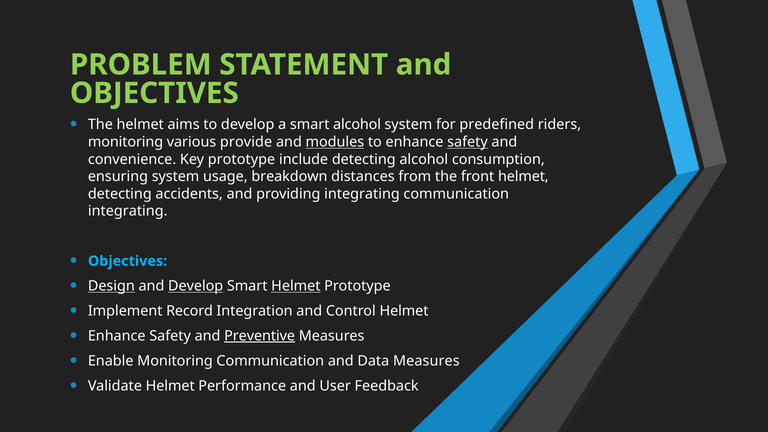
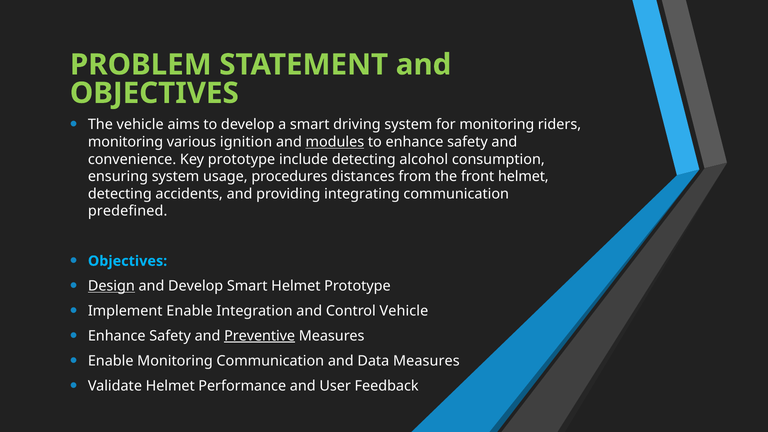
The helmet: helmet -> vehicle
smart alcohol: alcohol -> driving
for predefined: predefined -> monitoring
provide: provide -> ignition
safety at (467, 142) underline: present -> none
breakdown: breakdown -> procedures
integrating at (128, 211): integrating -> predefined
Develop at (196, 286) underline: present -> none
Helmet at (296, 286) underline: present -> none
Implement Record: Record -> Enable
Control Helmet: Helmet -> Vehicle
